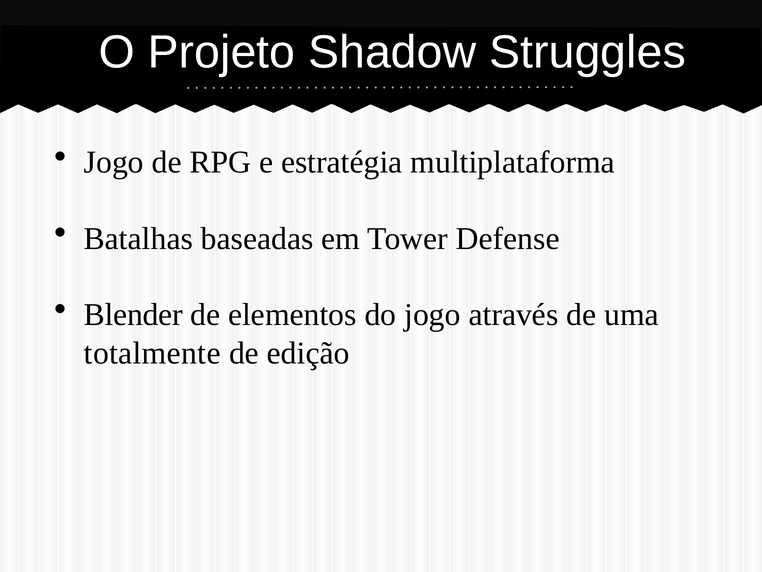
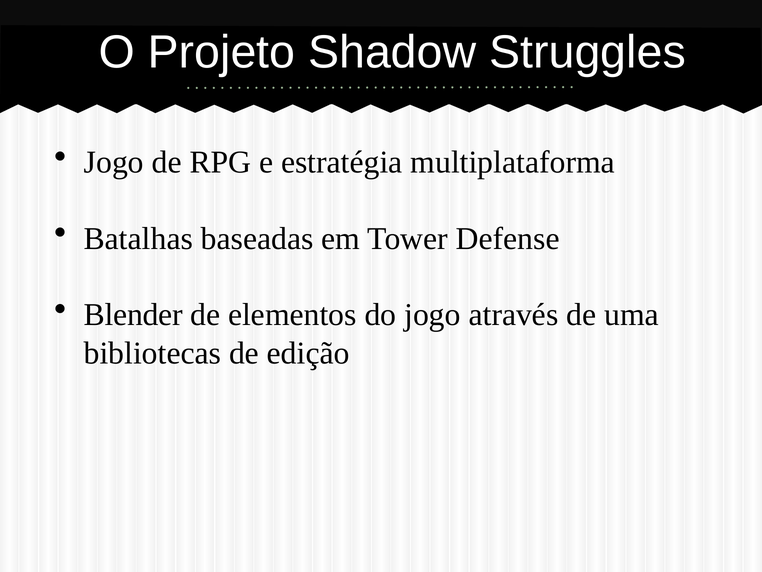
totalmente: totalmente -> bibliotecas
